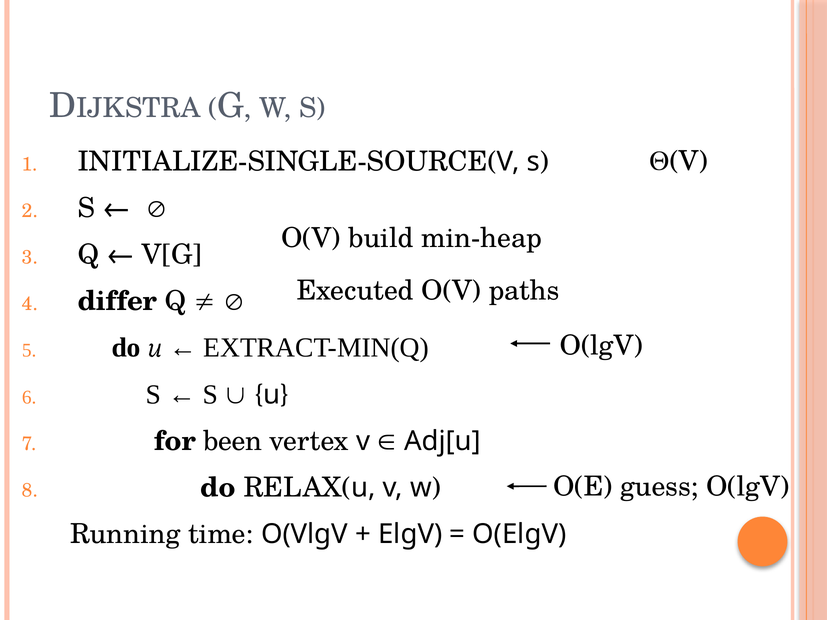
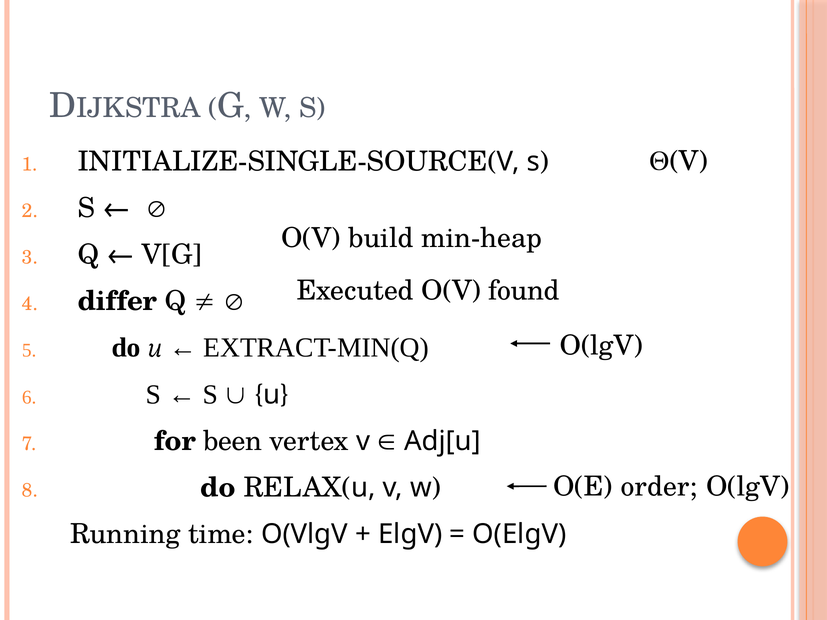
paths: paths -> found
guess: guess -> order
